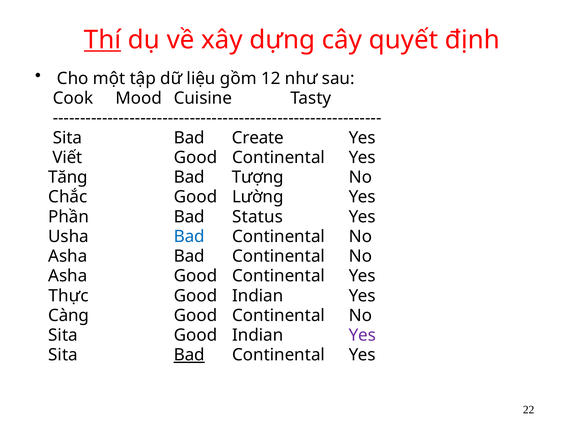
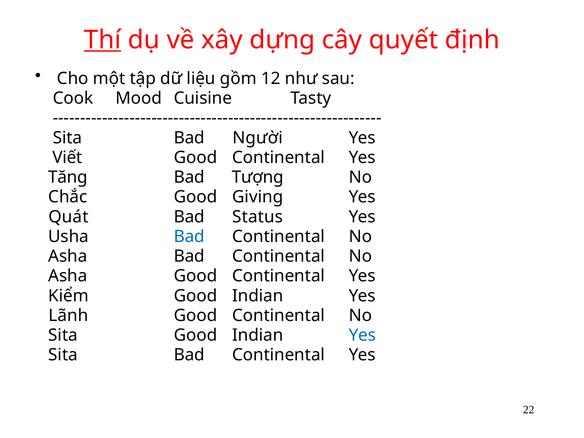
Create: Create -> Người
Lường: Lường -> Giving
Phần: Phần -> Quát
Thực: Thực -> Kiểm
Càng: Càng -> Lãnh
Yes at (362, 335) colour: purple -> blue
Bad at (189, 355) underline: present -> none
